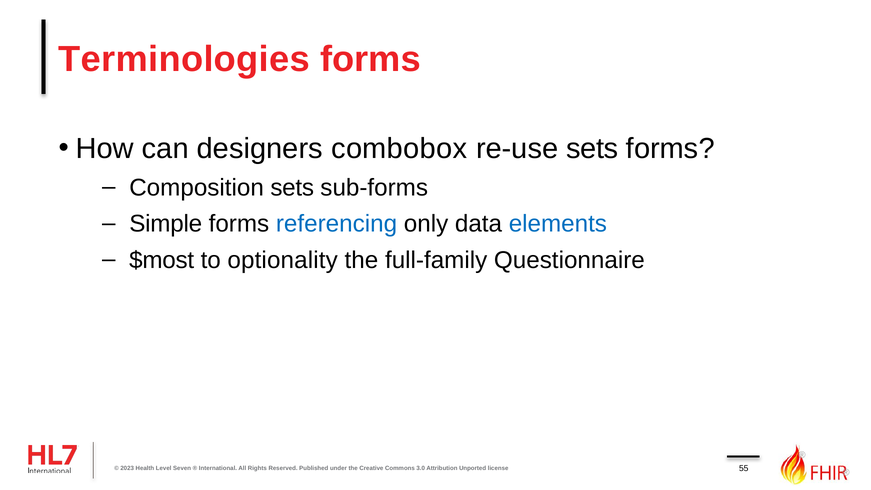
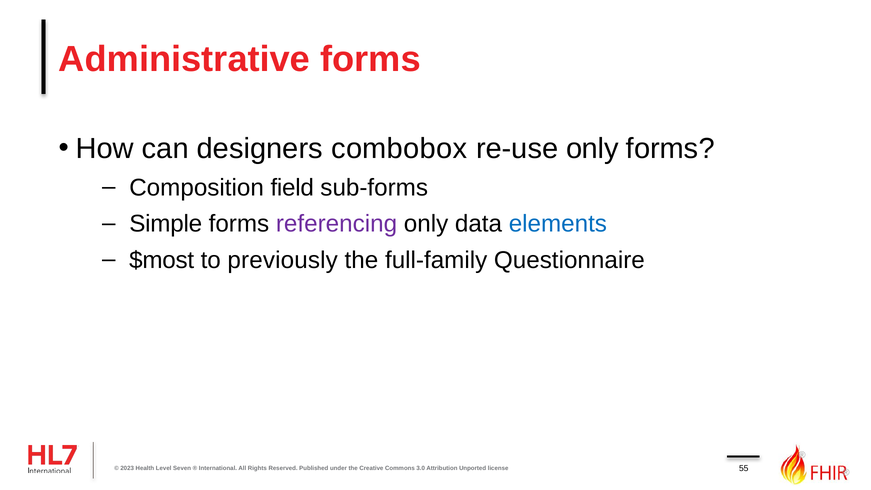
Terminologies: Terminologies -> Administrative
re-use sets: sets -> only
Composition sets: sets -> field
referencing colour: blue -> purple
optionality: optionality -> previously
